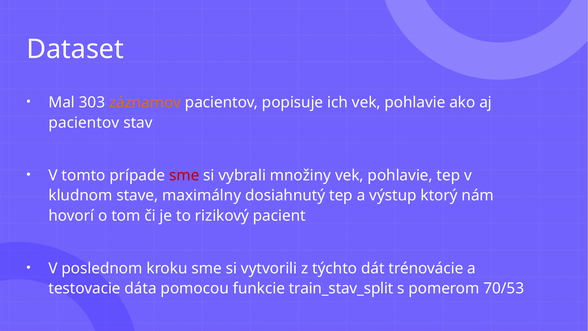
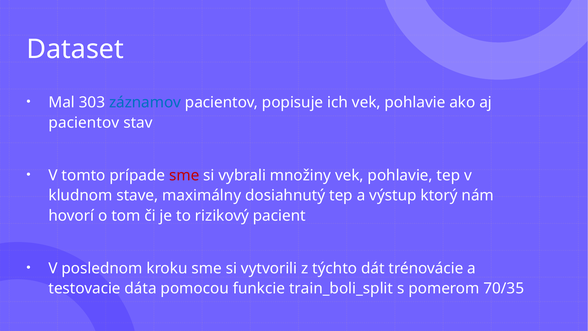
záznamov colour: orange -> blue
train_stav_split: train_stav_split -> train_boli_split
70/53: 70/53 -> 70/35
